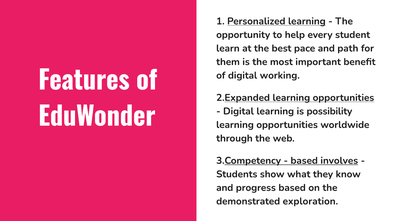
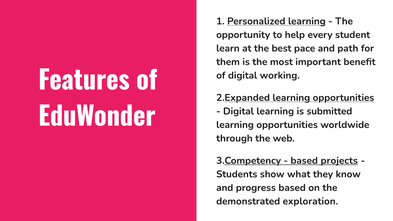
possibility: possibility -> submitted
involves: involves -> projects
